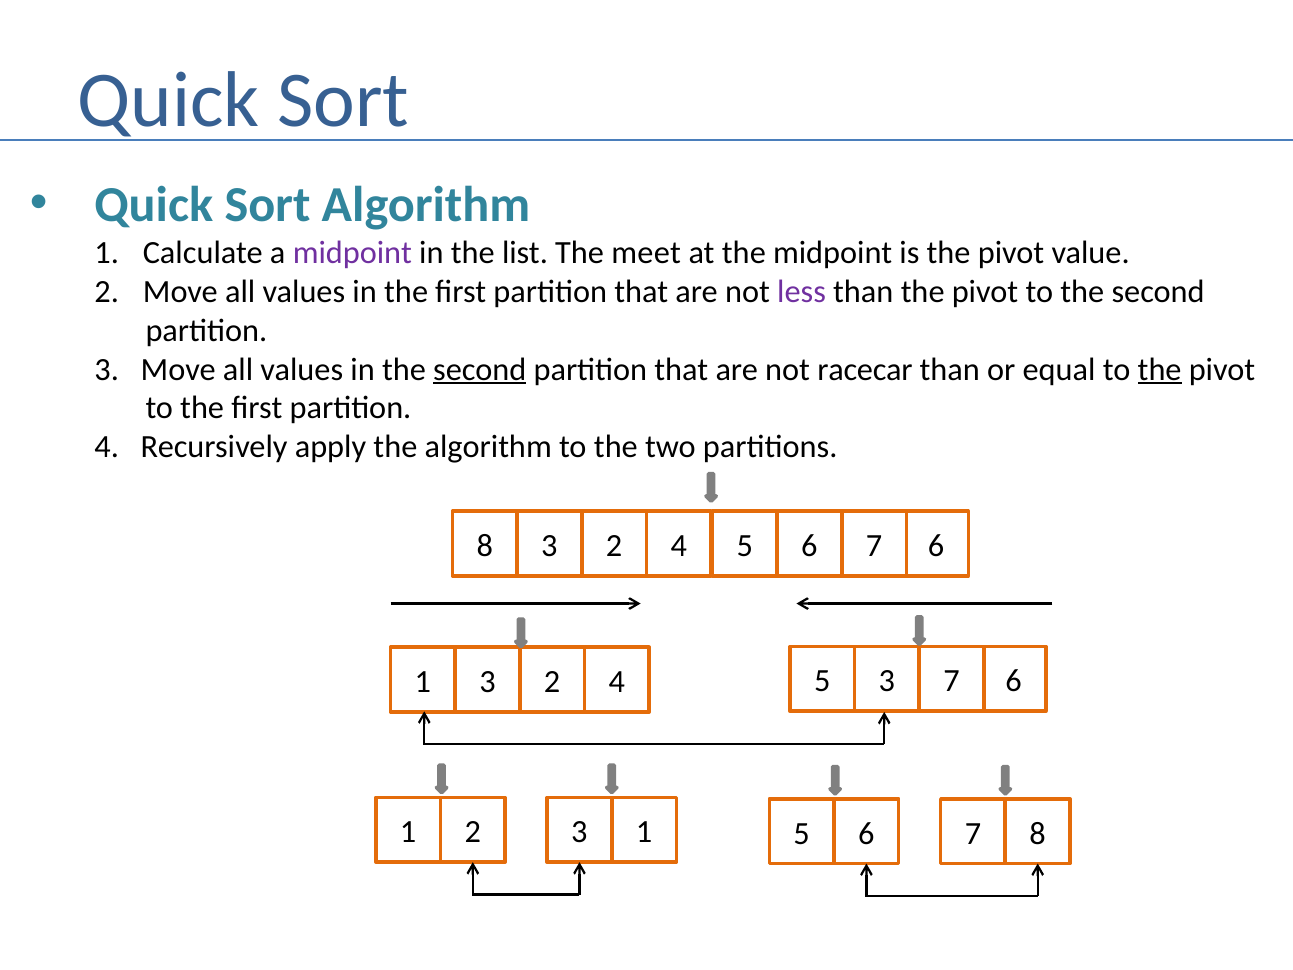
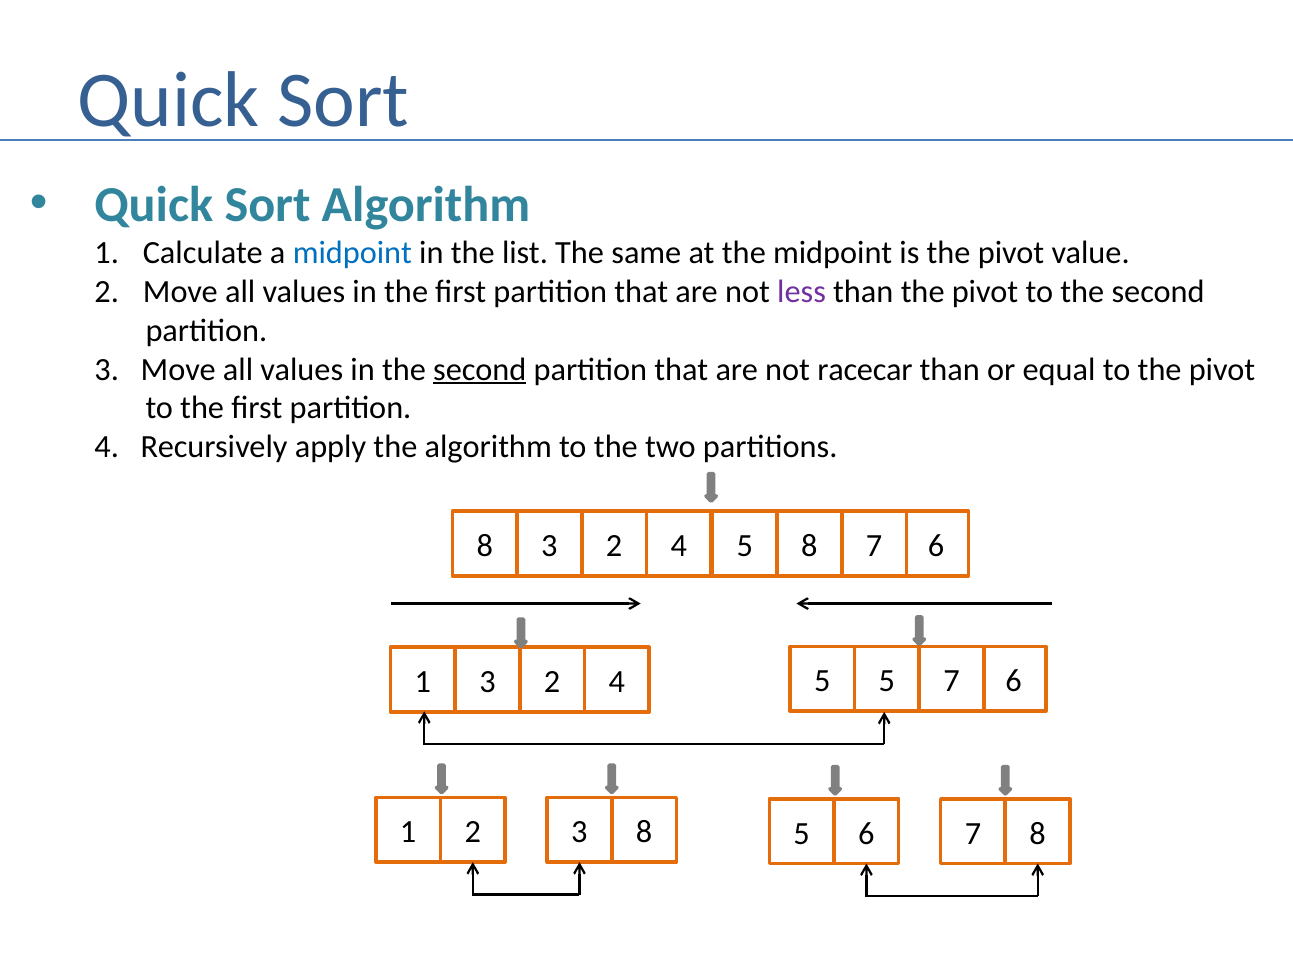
midpoint at (352, 253) colour: purple -> blue
meet: meet -> same
the at (1160, 369) underline: present -> none
5 6: 6 -> 8
5 3: 3 -> 5
3 1: 1 -> 8
